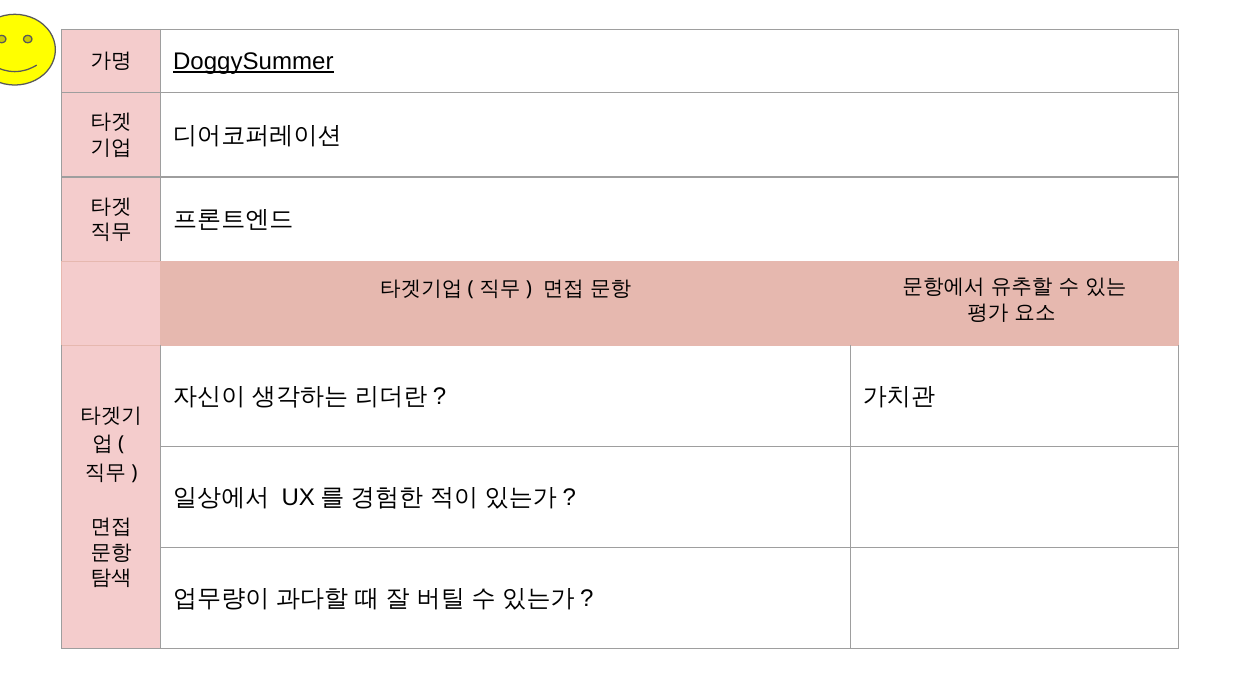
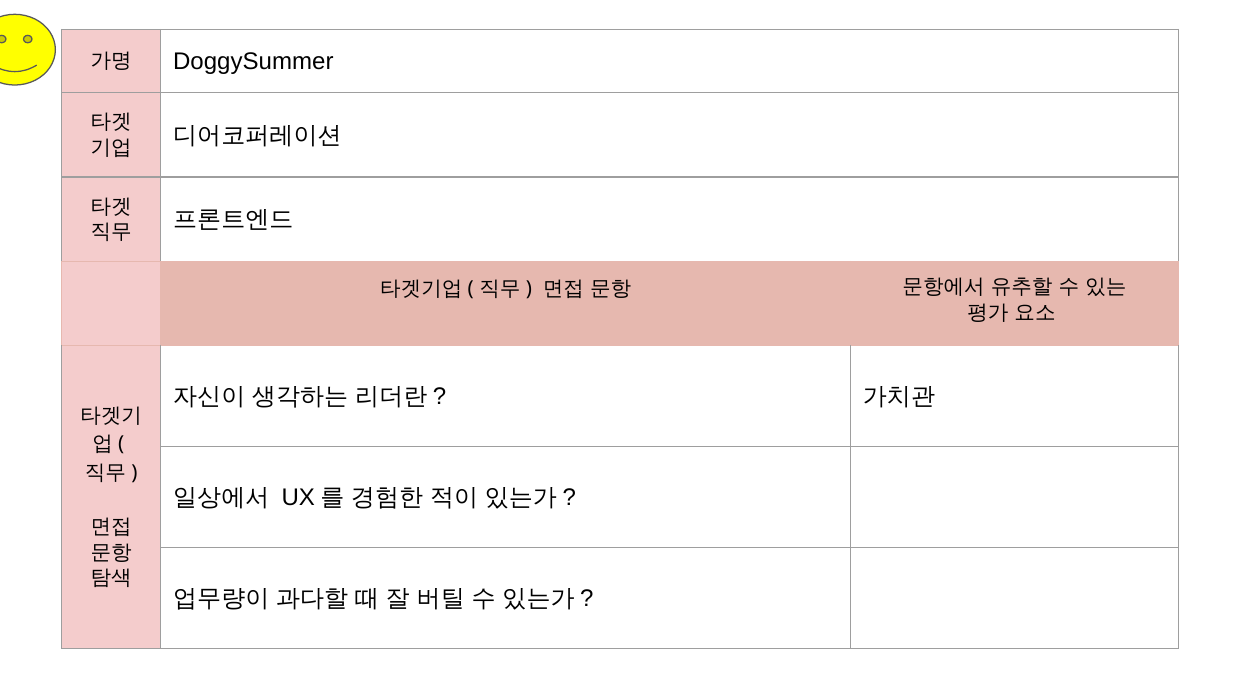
DoggySummer underline: present -> none
